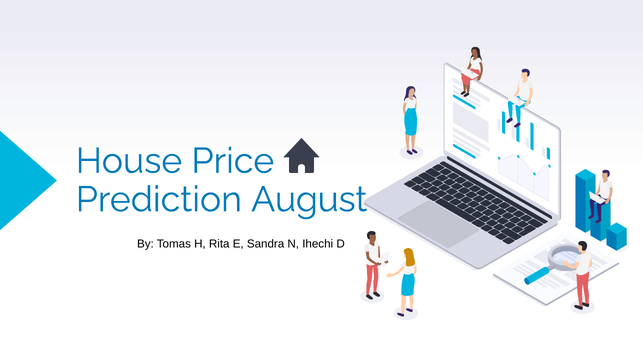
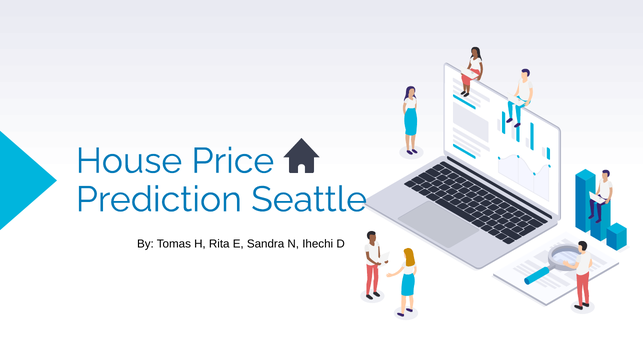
August: August -> Seattle
